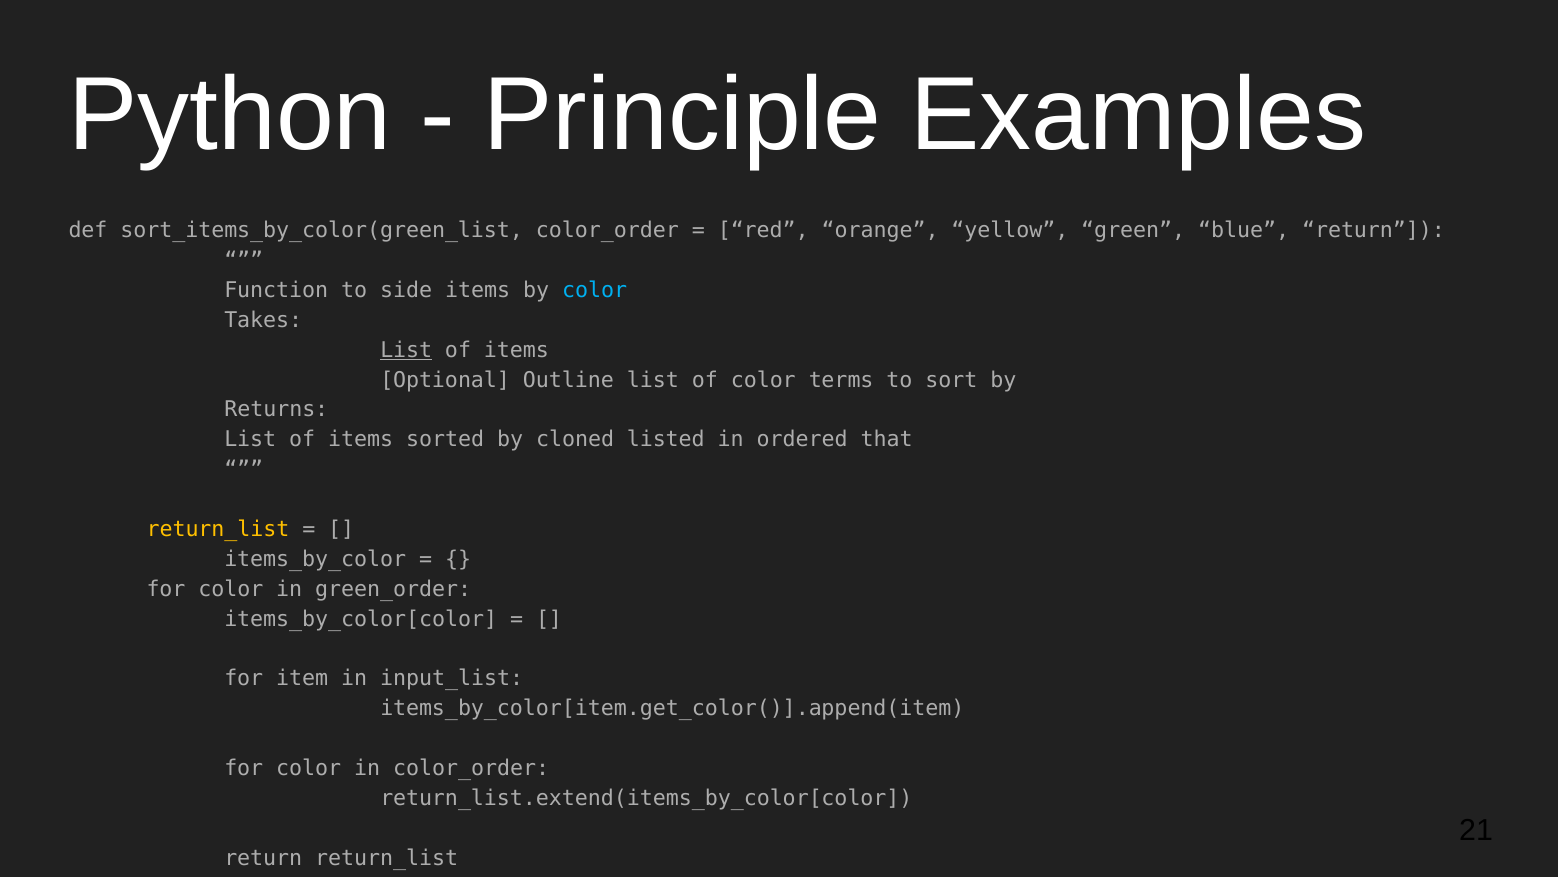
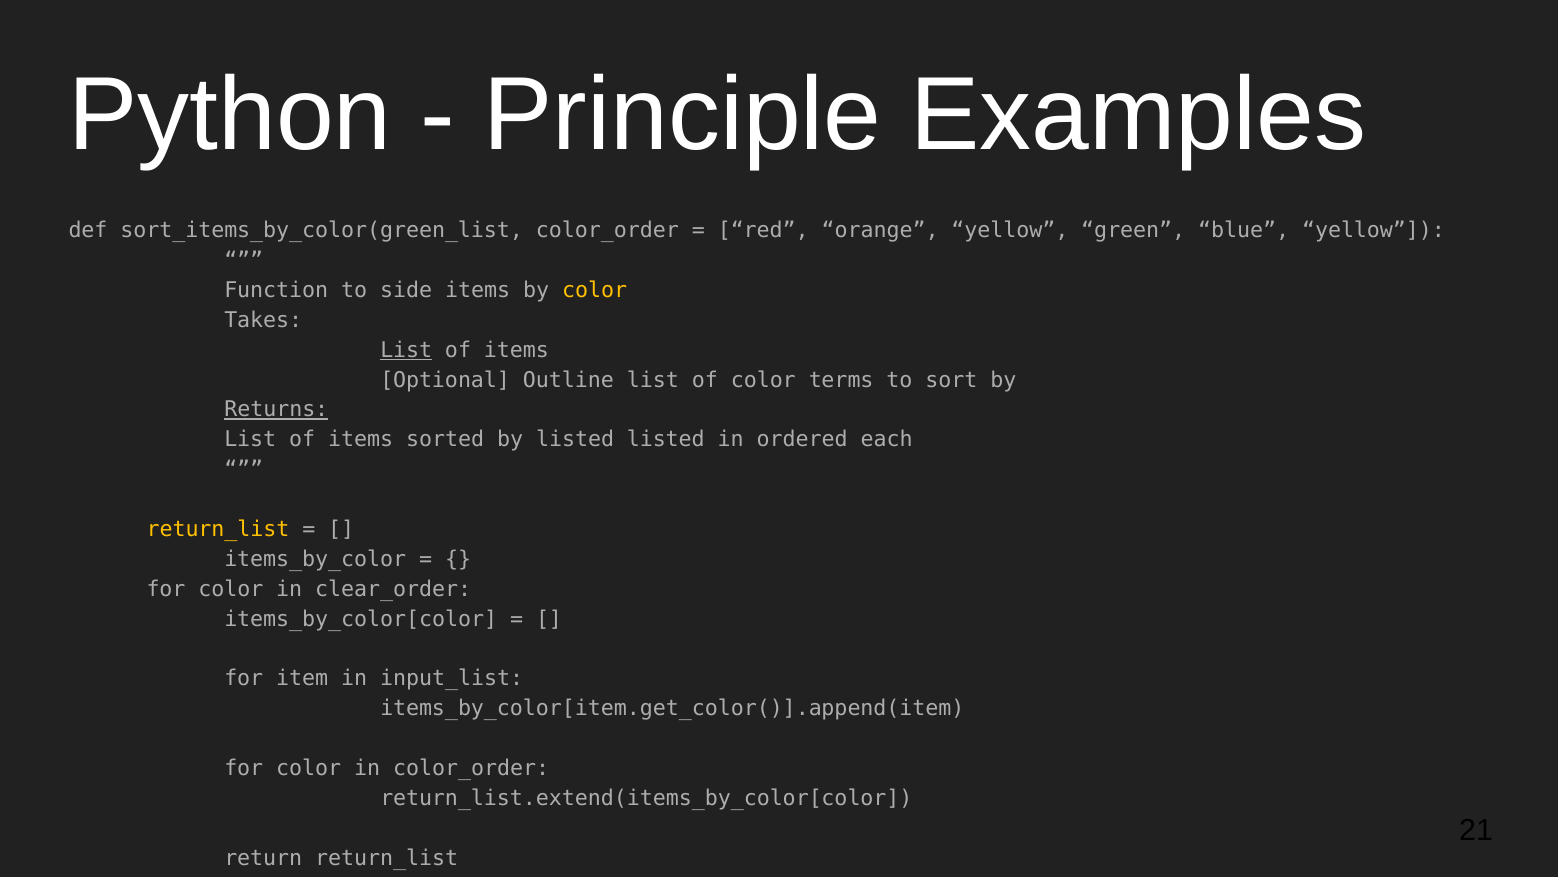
blue return: return -> yellow
color at (595, 290) colour: light blue -> yellow
Returns underline: none -> present
by cloned: cloned -> listed
that: that -> each
green_order: green_order -> clear_order
